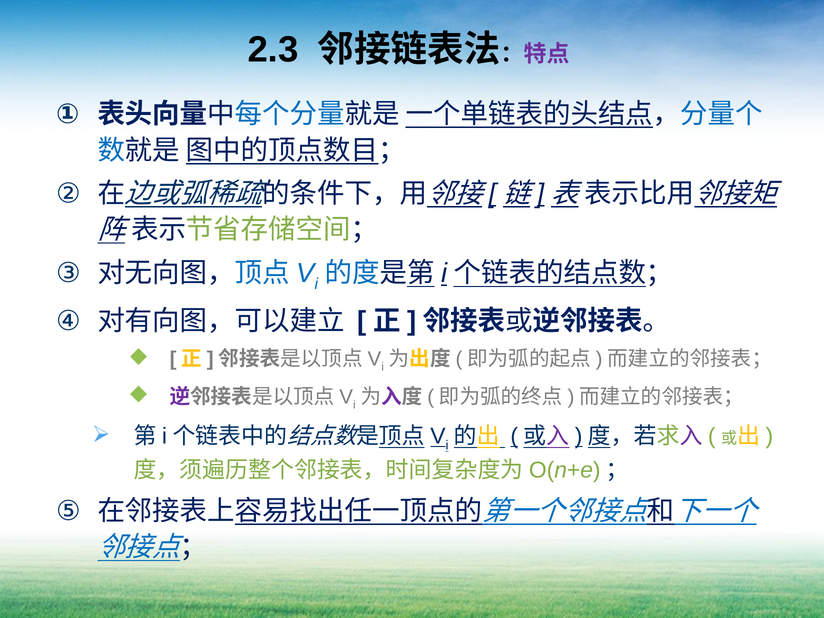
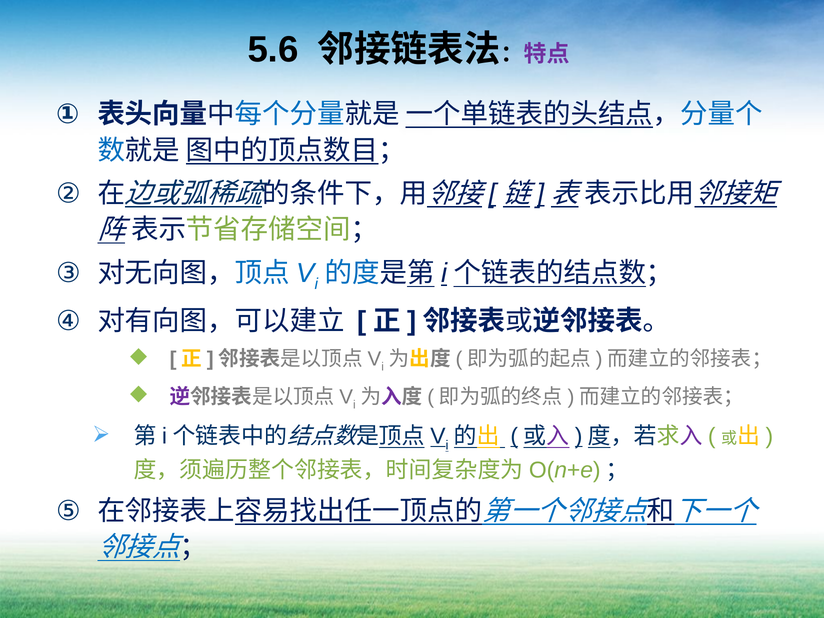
2.3: 2.3 -> 5.6
